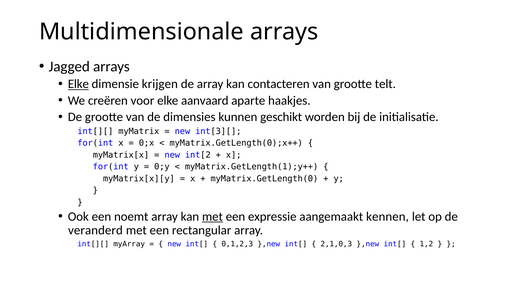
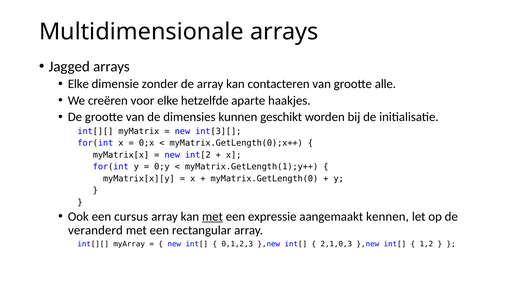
Elke at (78, 84) underline: present -> none
krijgen: krijgen -> zonder
telt: telt -> alle
aanvaard: aanvaard -> hetzelfde
noemt: noemt -> cursus
